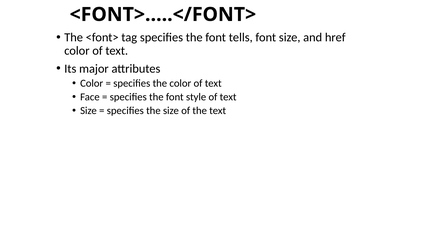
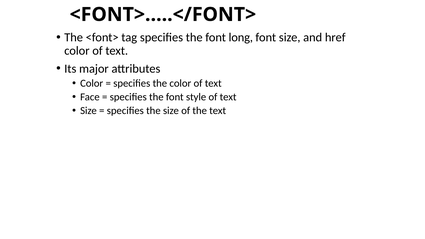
tells: tells -> long
